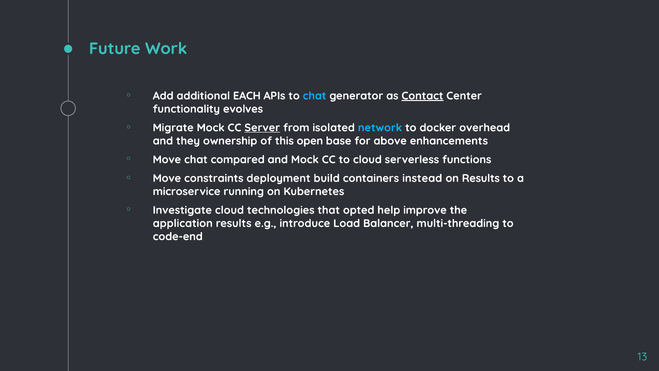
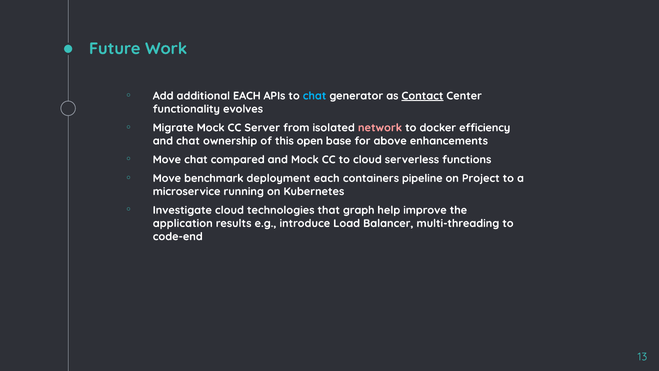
Server underline: present -> none
network colour: light blue -> pink
overhead: overhead -> efficiency
and they: they -> chat
constraints: constraints -> benchmark
deployment build: build -> each
instead: instead -> pipeline
on Results: Results -> Project
opted: opted -> graph
